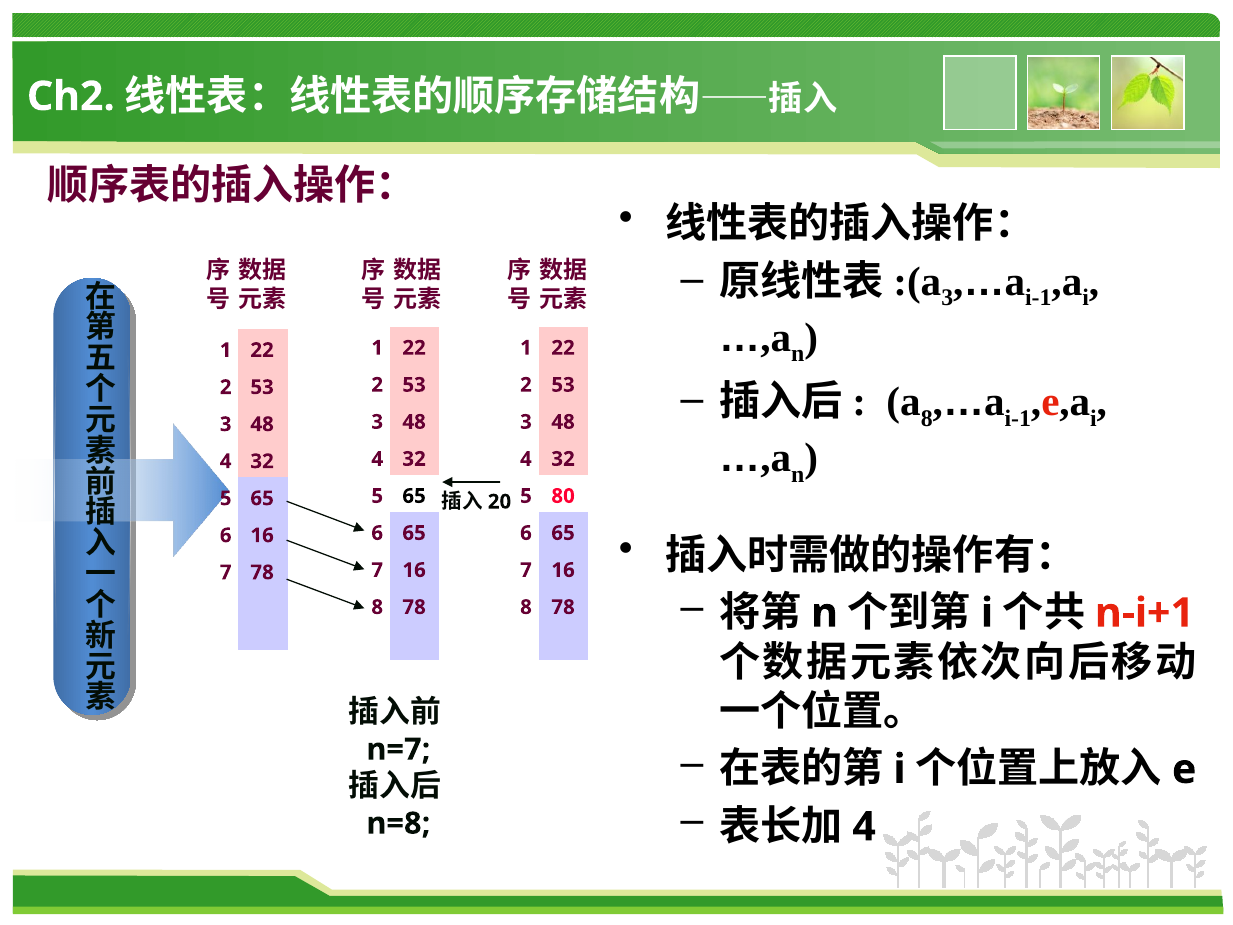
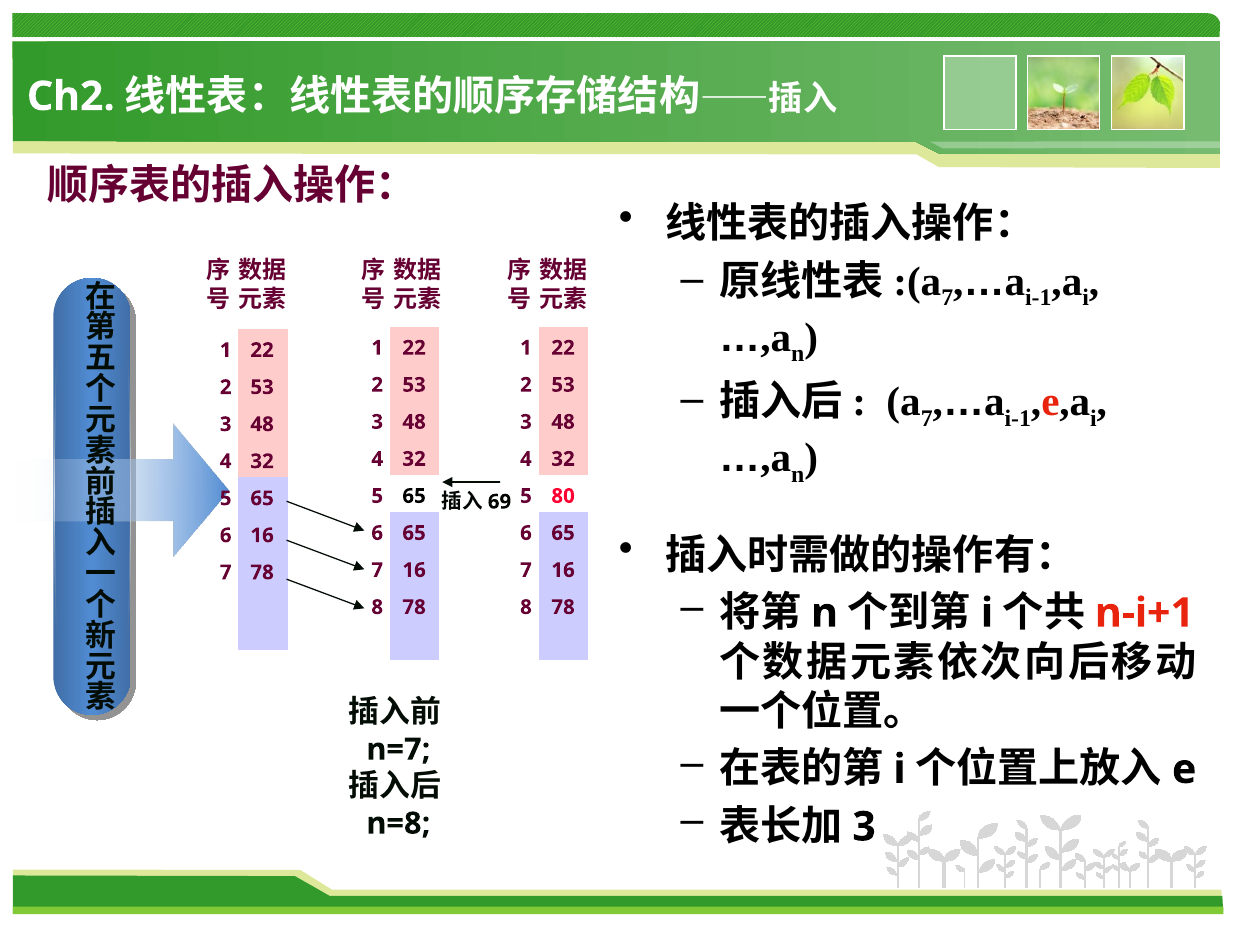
3 at (947, 298): 3 -> 7
8 at (927, 418): 8 -> 7
20: 20 -> 69
4 at (864, 827): 4 -> 3
